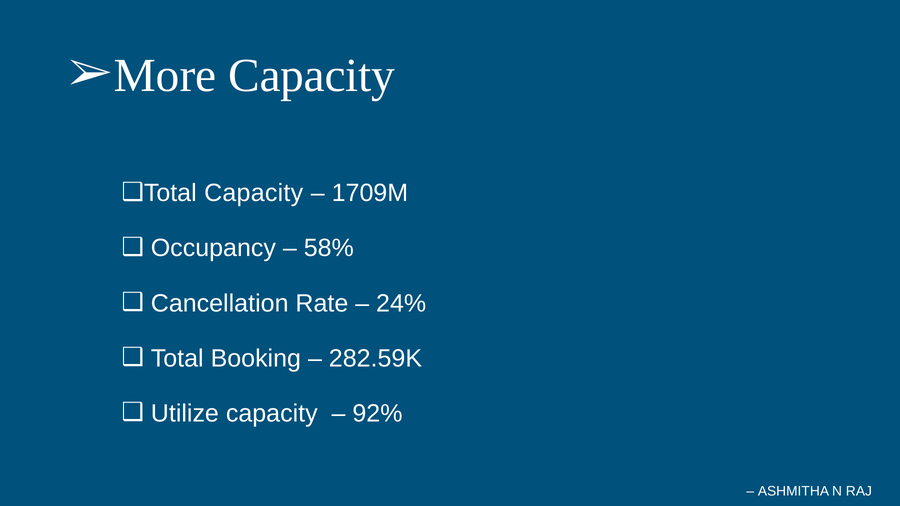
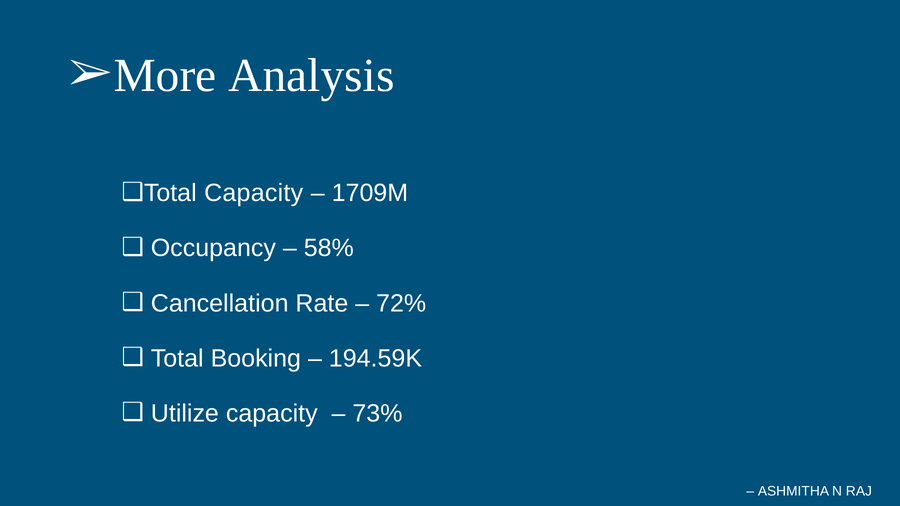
Capacity at (312, 76): Capacity -> Analysis
24%: 24% -> 72%
282.59K: 282.59K -> 194.59K
92%: 92% -> 73%
